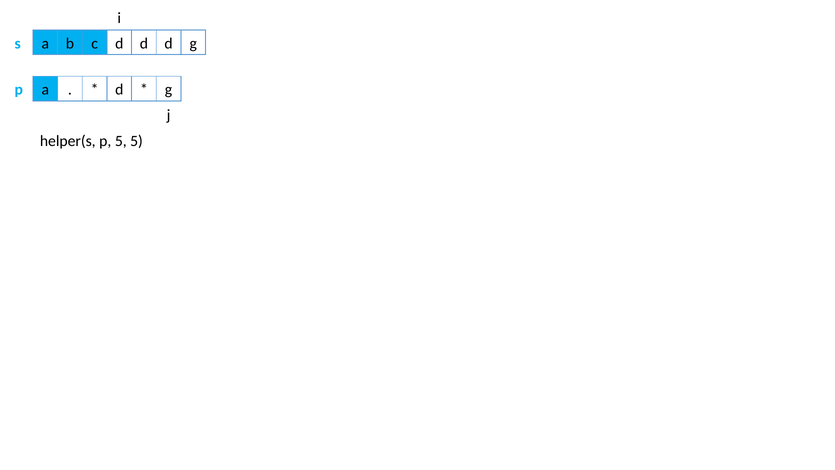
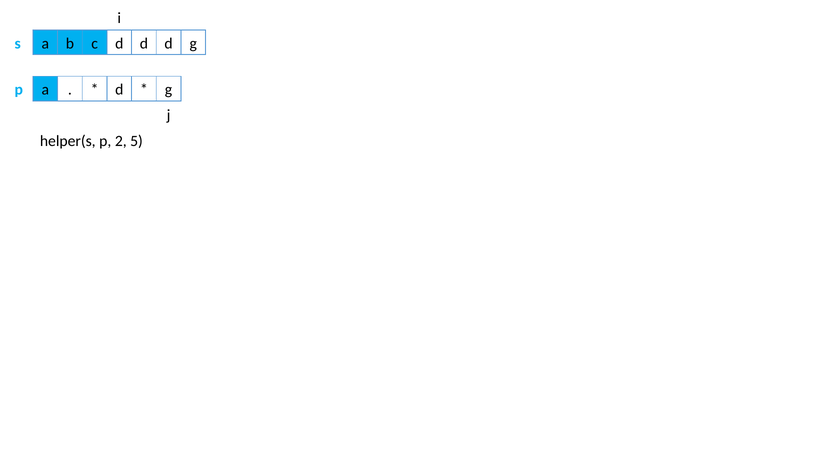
p 5: 5 -> 2
